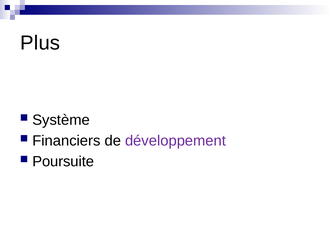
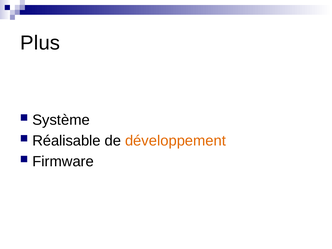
Financiers: Financiers -> Réalisable
développement colour: purple -> orange
Poursuite: Poursuite -> Firmware
